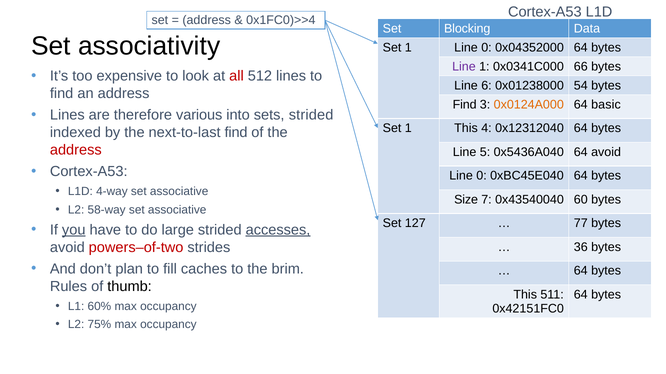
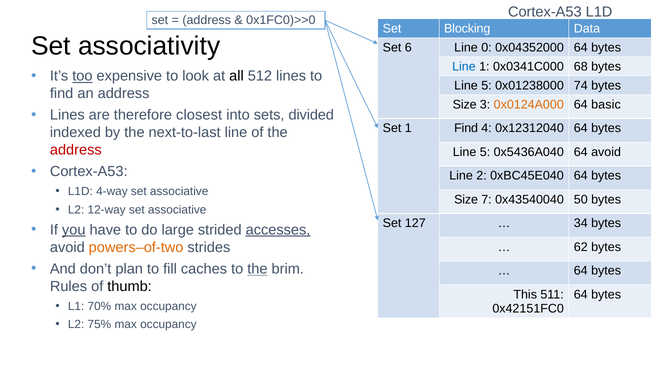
0x1FC0)>>4: 0x1FC0)>>4 -> 0x1FC0)>>0
1 at (408, 48): 1 -> 6
Line at (464, 67) colour: purple -> blue
66: 66 -> 68
too underline: none -> present
all colour: red -> black
6 at (486, 86): 6 -> 5
54: 54 -> 74
Find at (465, 105): Find -> Size
various: various -> closest
sets strided: strided -> divided
1 This: This -> Find
next-to-last find: find -> line
0 at (482, 176): 0 -> 2
60: 60 -> 50
58-way: 58-way -> 12-way
77: 77 -> 34
powers–of-two colour: red -> orange
36: 36 -> 62
the at (257, 269) underline: none -> present
60%: 60% -> 70%
